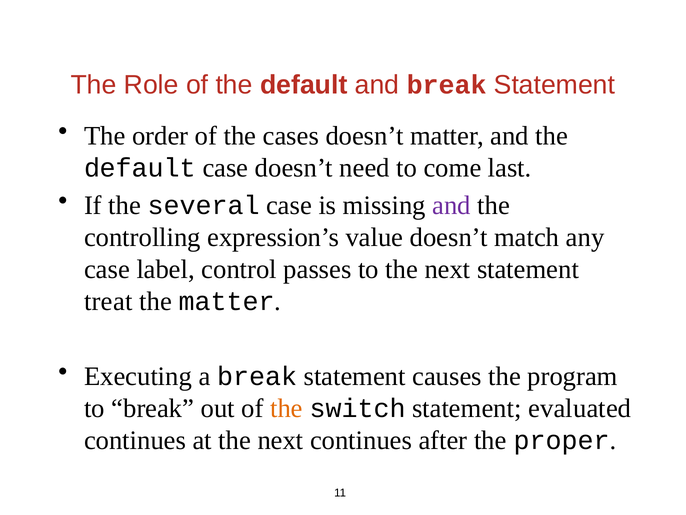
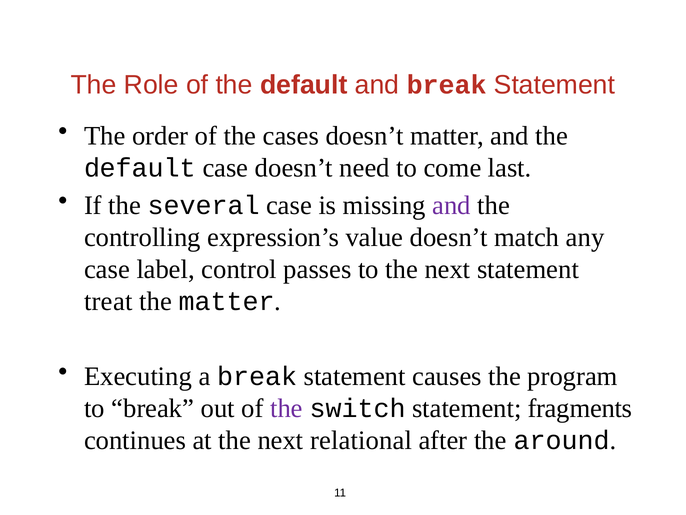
the at (286, 408) colour: orange -> purple
evaluated: evaluated -> fragments
next continues: continues -> relational
proper: proper -> around
